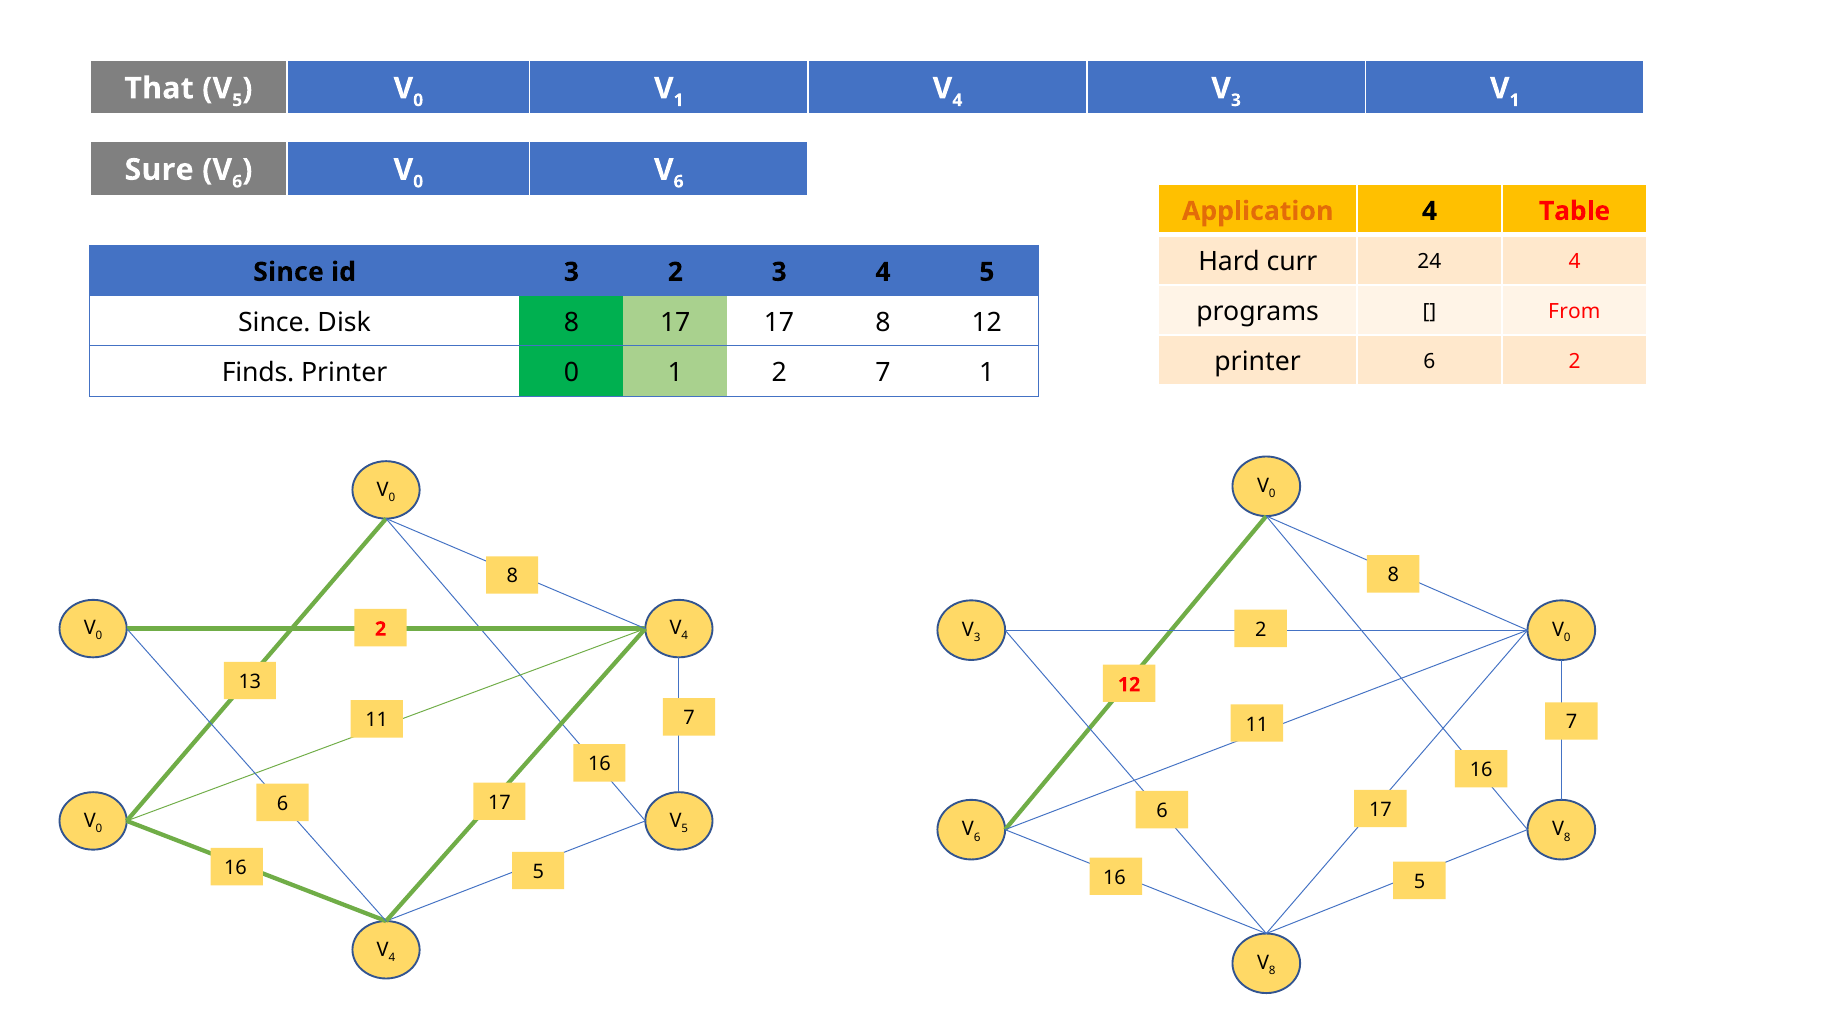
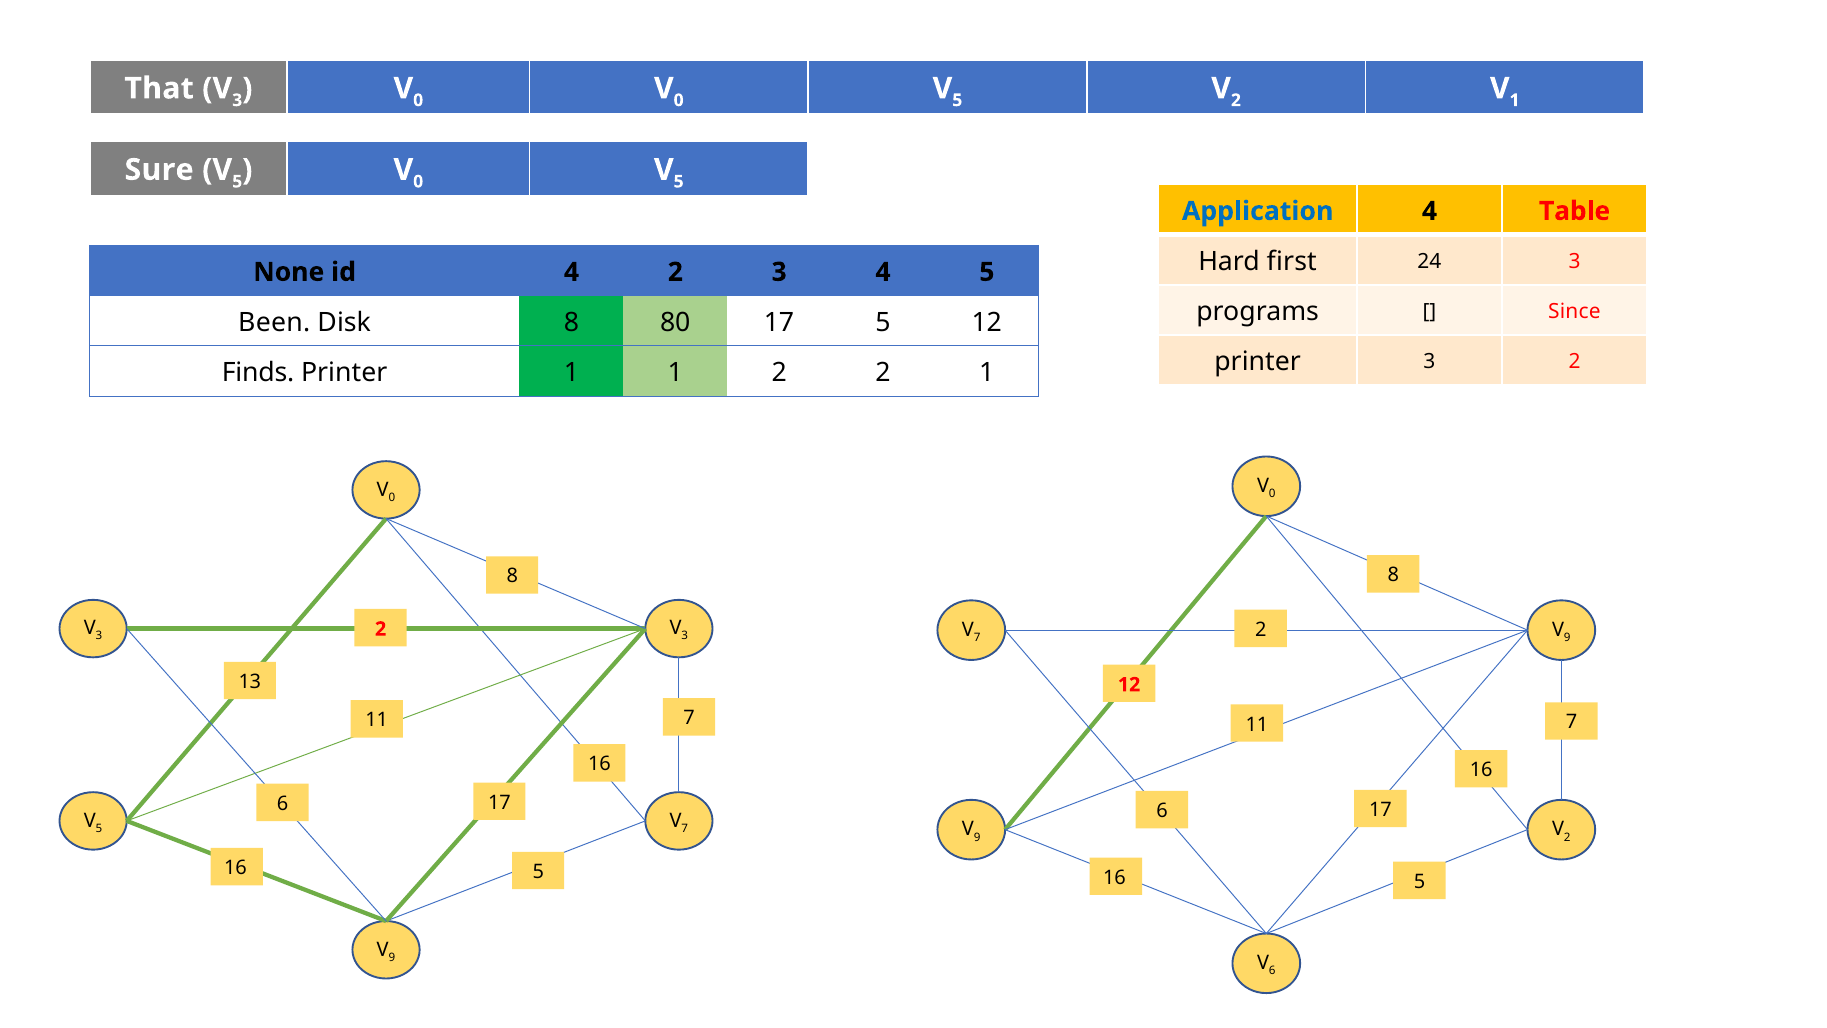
5 at (237, 100): 5 -> 3
1 at (679, 100): 1 -> 0
4 at (957, 100): 4 -> 5
3 at (1236, 100): 3 -> 2
6 at (237, 182): 6 -> 5
6 at (679, 182): 6 -> 5
Application colour: orange -> blue
curr: curr -> first
24 4: 4 -> 3
Since at (289, 272): Since -> None
id 3: 3 -> 4
From: From -> Since
Since at (274, 322): Since -> Been
8 17: 17 -> 80
8 at (883, 322): 8 -> 5
printer 6: 6 -> 3
Printer 0: 0 -> 1
1 2 7: 7 -> 2
0 at (99, 636): 0 -> 3
4 at (685, 636): 4 -> 3
3 at (977, 637): 3 -> 7
0 at (1567, 637): 0 -> 9
0 at (99, 828): 0 -> 5
5 at (685, 828): 5 -> 7
6 at (977, 837): 6 -> 9
8 at (1567, 837): 8 -> 2
4 at (392, 957): 4 -> 9
8 at (1272, 971): 8 -> 6
